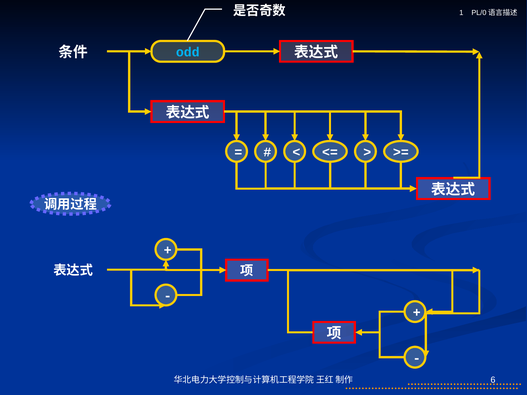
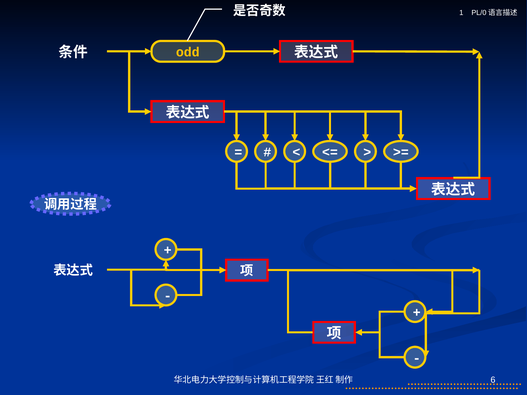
odd colour: light blue -> yellow
